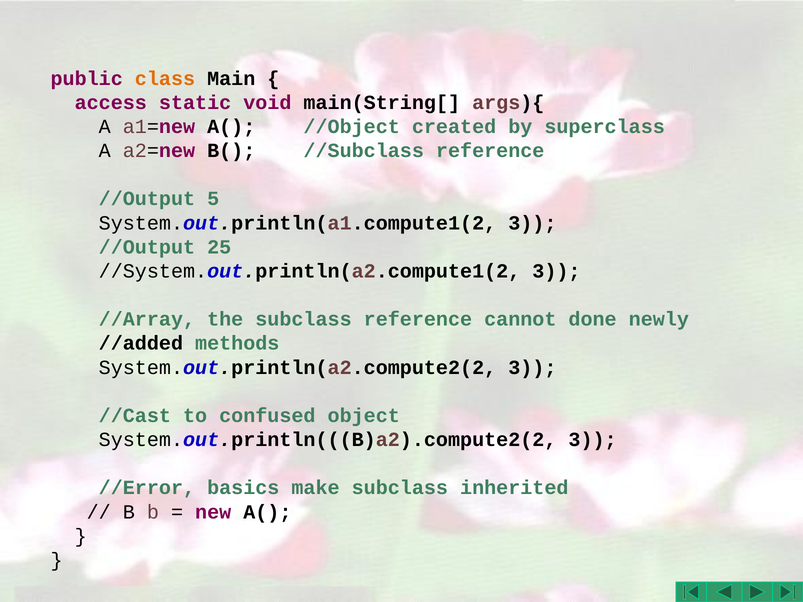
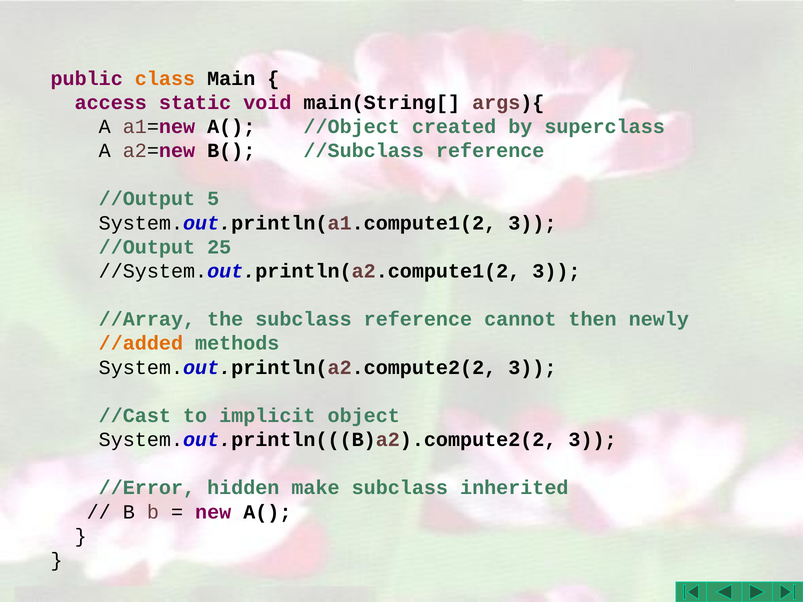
done: done -> then
//added colour: black -> orange
confused: confused -> implicit
basics: basics -> hidden
